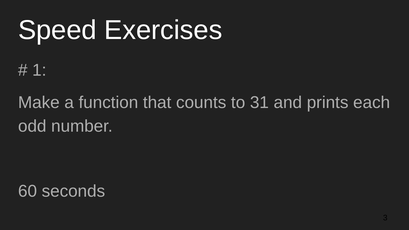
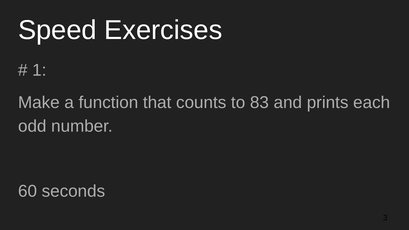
31: 31 -> 83
